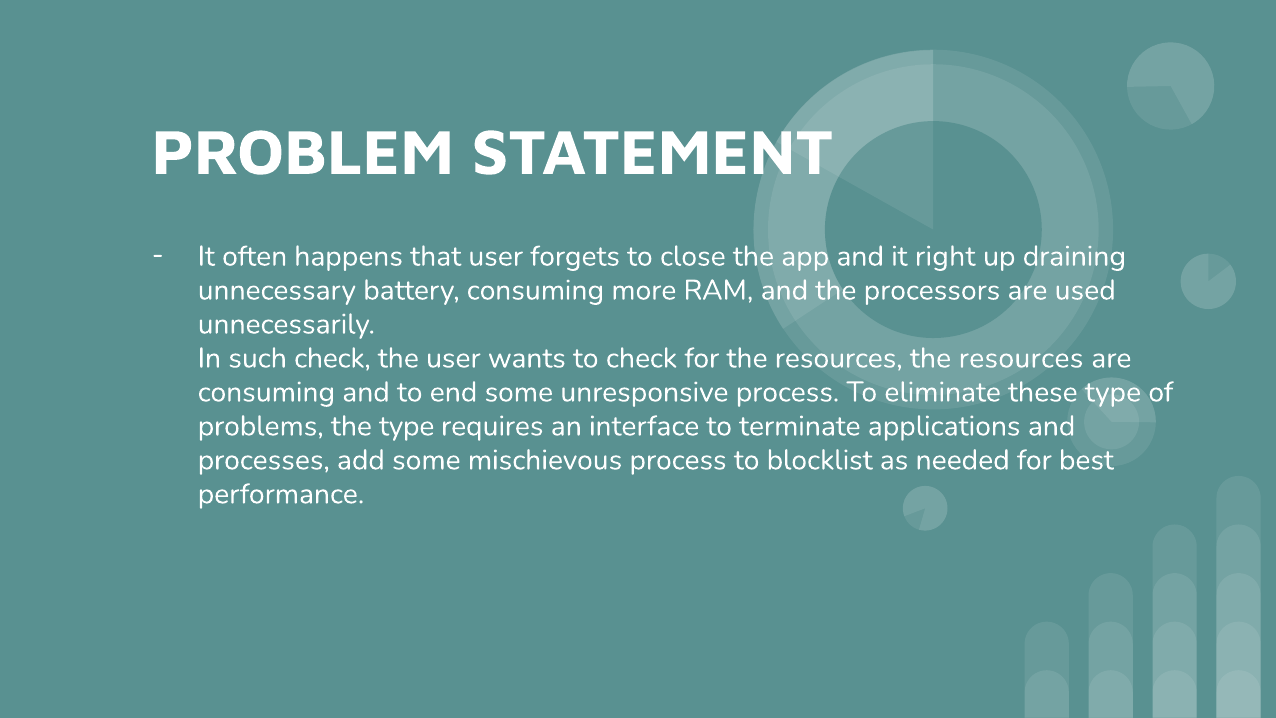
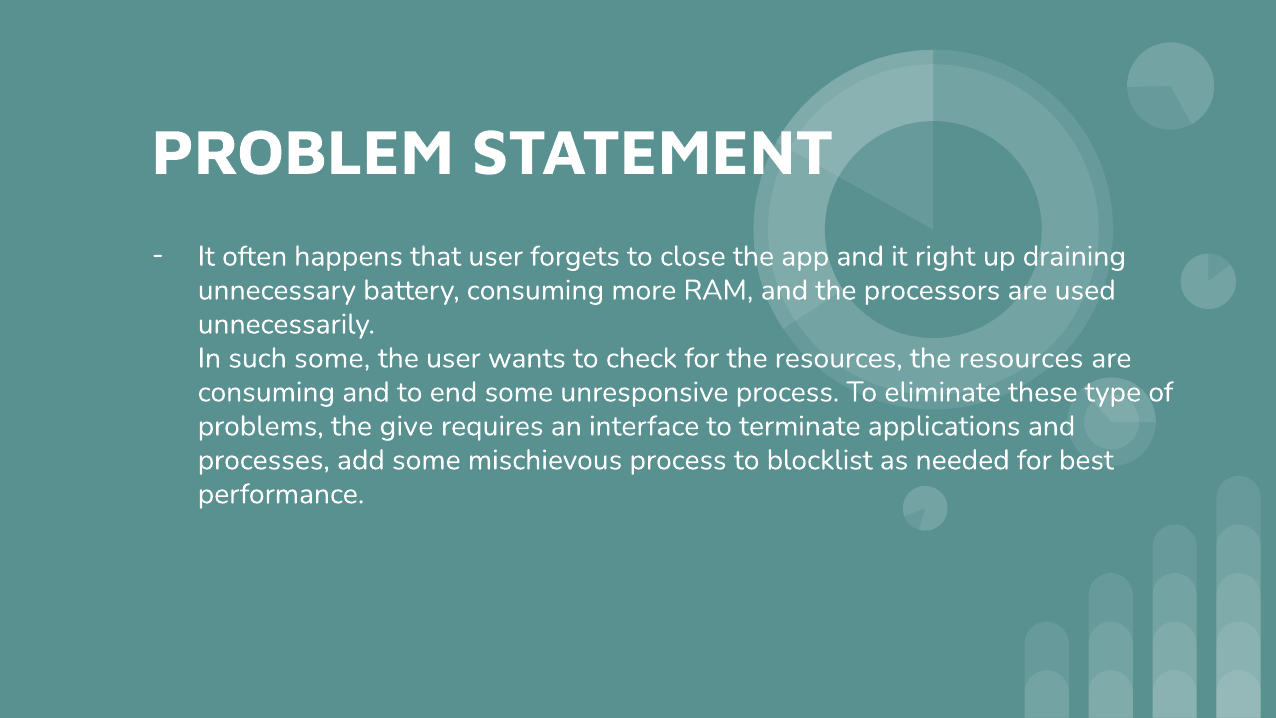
such check: check -> some
the type: type -> give
